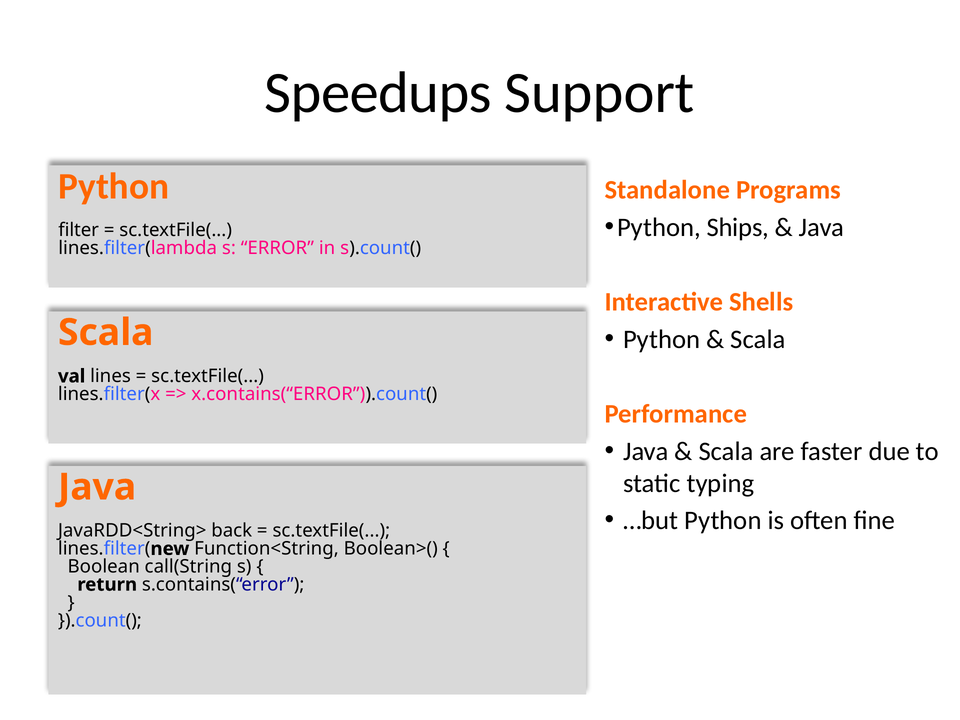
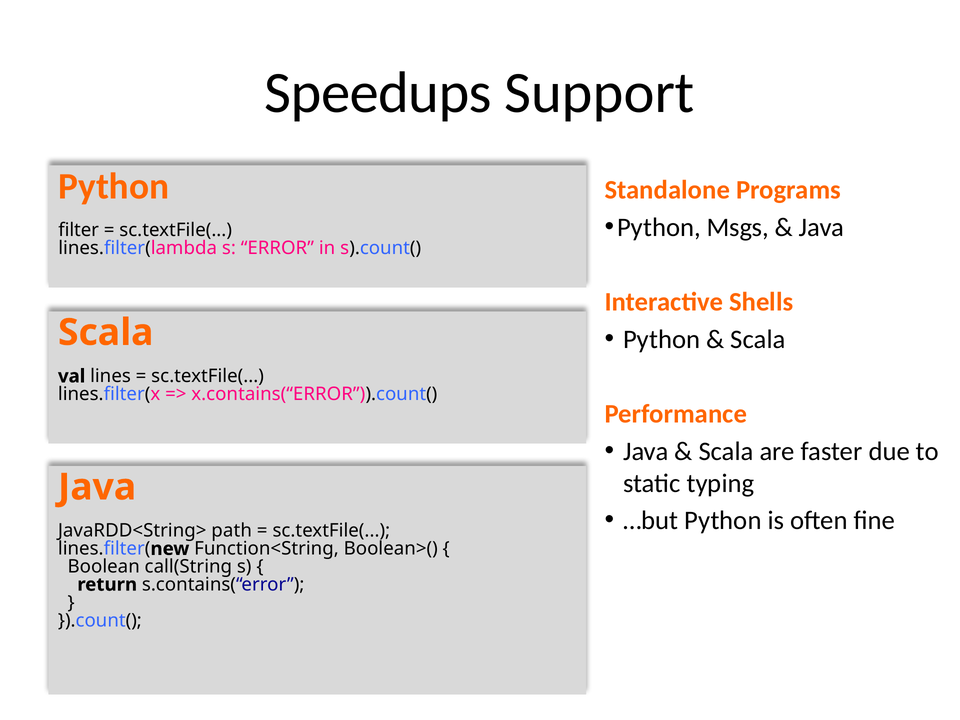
Ships: Ships -> Msgs
back: back -> path
